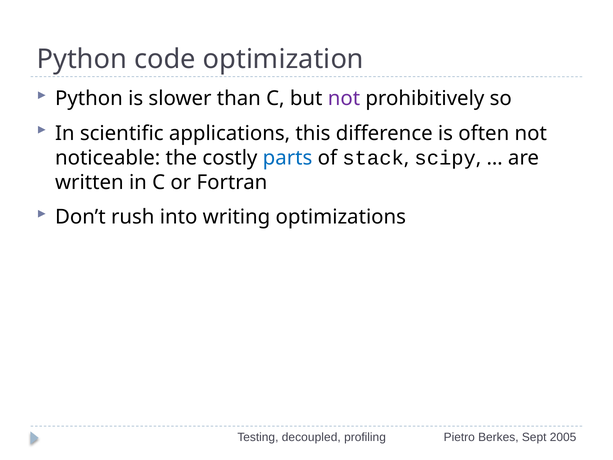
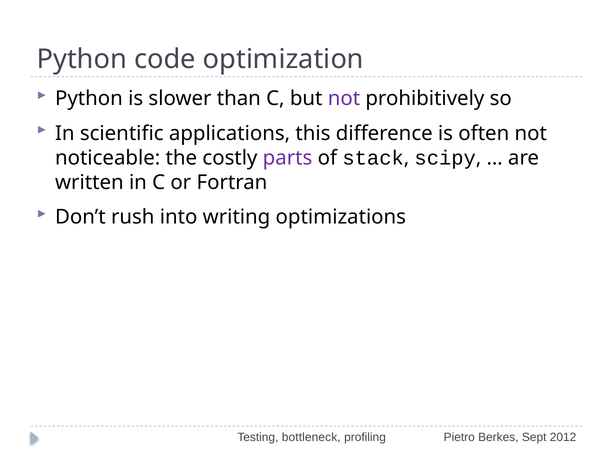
parts colour: blue -> purple
decoupled: decoupled -> bottleneck
2005: 2005 -> 2012
